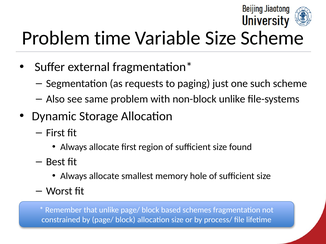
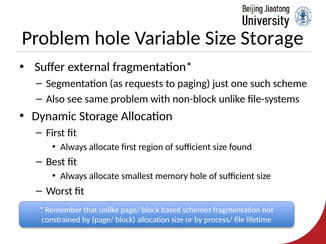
Problem time: time -> hole
Size Scheme: Scheme -> Storage
